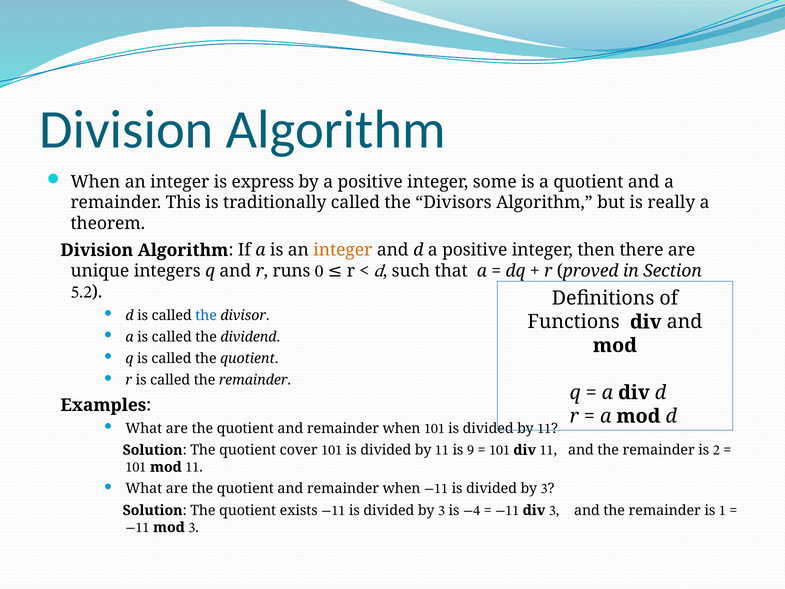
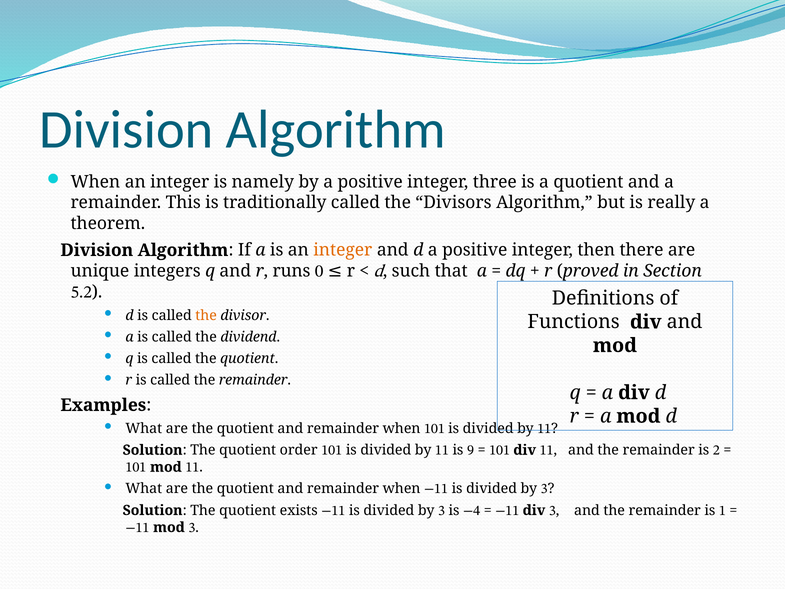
express: express -> namely
some: some -> three
the at (206, 315) colour: blue -> orange
cover: cover -> order
